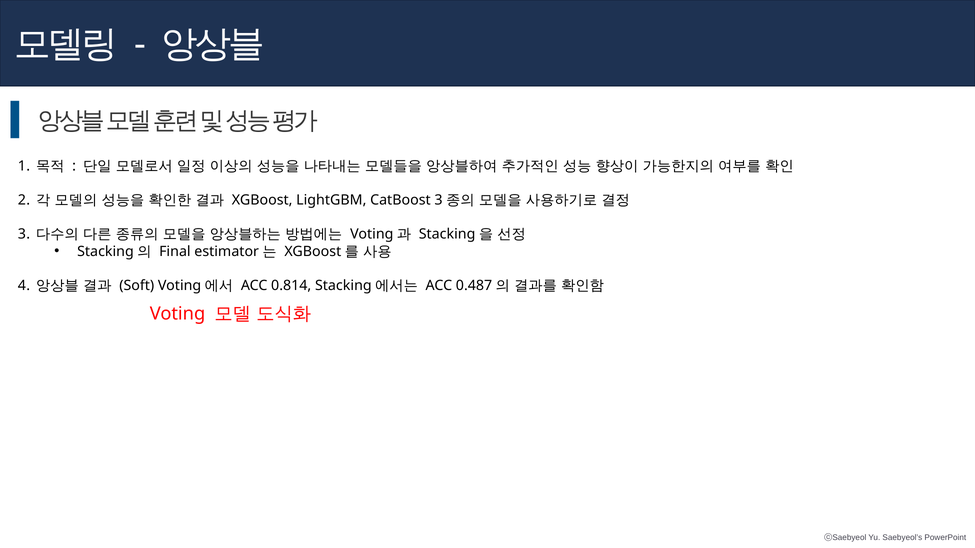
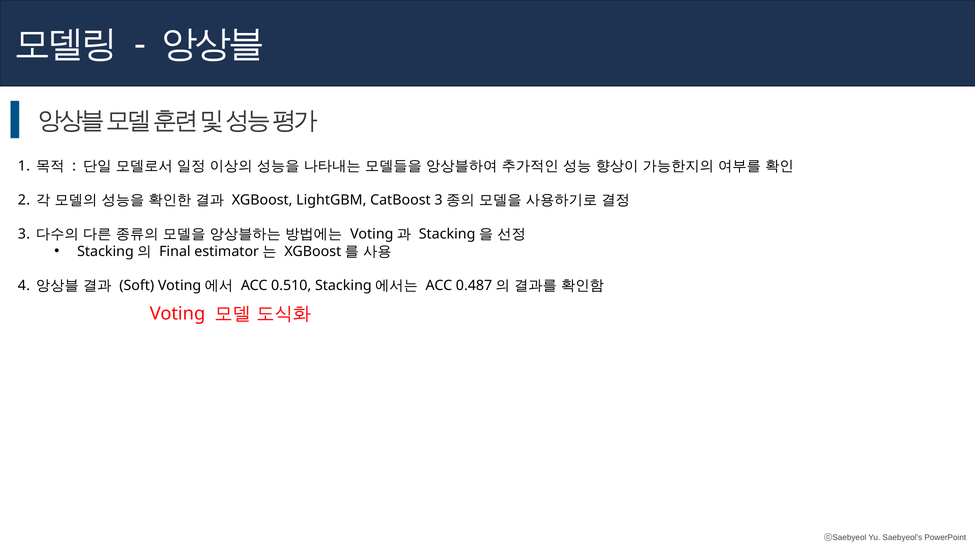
0.814: 0.814 -> 0.510
